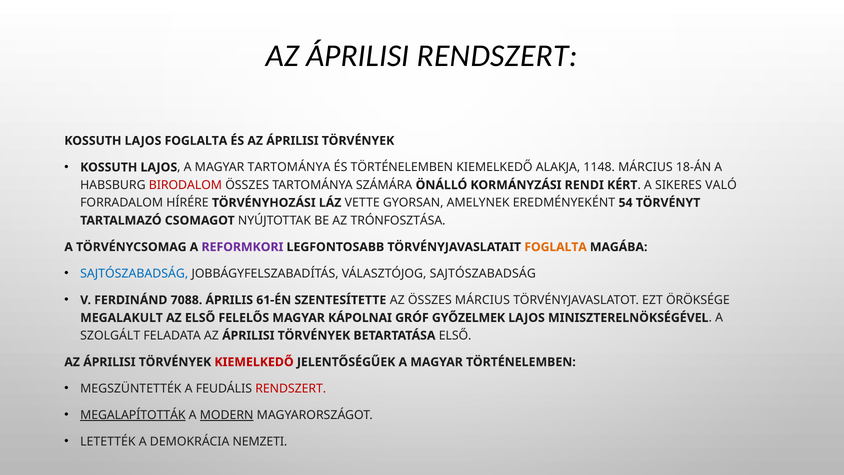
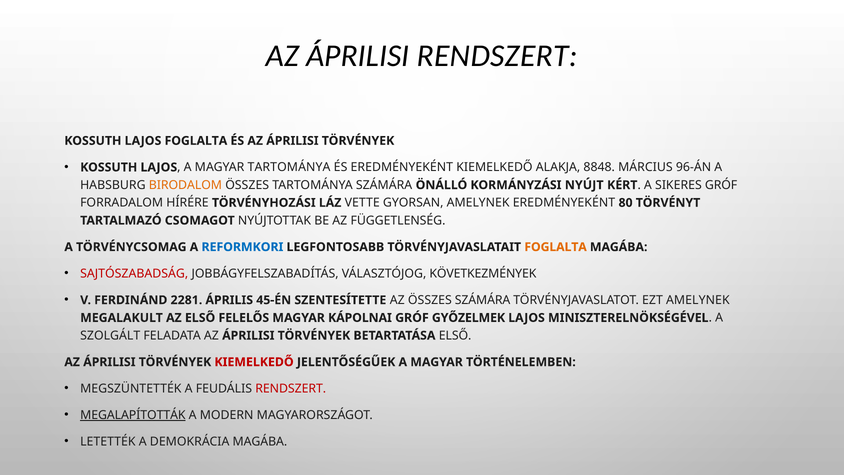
ÉS TÖRTÉNELEMBEN: TÖRTÉNELEMBEN -> EREDMÉNYEKÉNT
1148: 1148 -> 8848
18-ÁN: 18-ÁN -> 96-ÁN
BIRODALOM colour: red -> orange
RENDI: RENDI -> NYÚJT
SIKERES VALÓ: VALÓ -> GRÓF
54: 54 -> 80
TRÓNFOSZTÁSA: TRÓNFOSZTÁSA -> FÜGGETLENSÉG
REFORMKORI colour: purple -> blue
SAJTÓSZABADSÁG at (134, 273) colour: blue -> red
VÁLASZTÓJOG SAJTÓSZABADSÁG: SAJTÓSZABADSÁG -> KÖVETKEZMÉNYEK
7088: 7088 -> 2281
61-ÉN: 61-ÉN -> 45-ÉN
ÖSSZES MÁRCIUS: MÁRCIUS -> SZÁMÁRA
EZT ÖRÖKSÉGE: ÖRÖKSÉGE -> AMELYNEK
MODERN underline: present -> none
DEMOKRÁCIA NEMZETI: NEMZETI -> MAGÁBA
